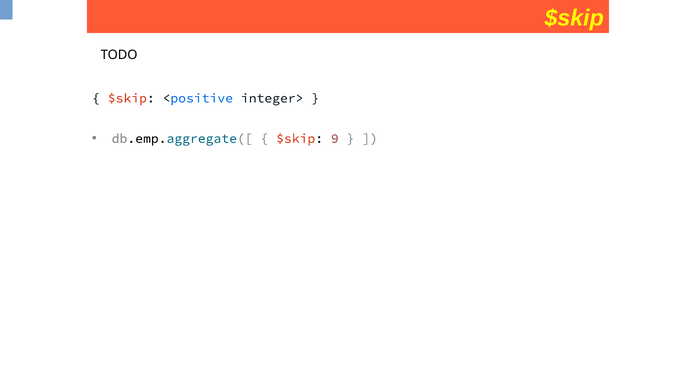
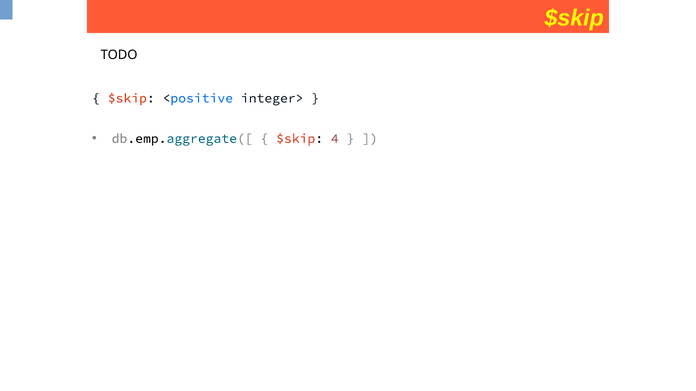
9: 9 -> 4
